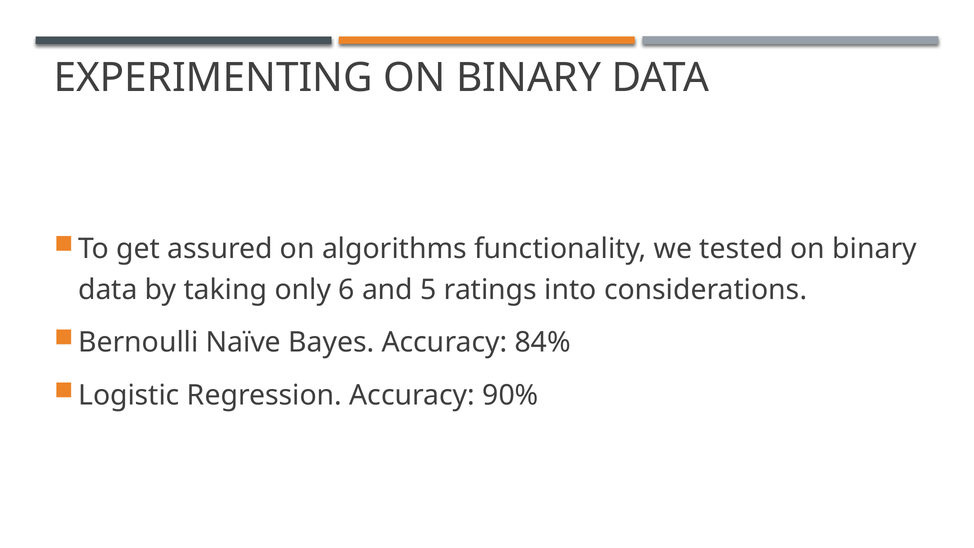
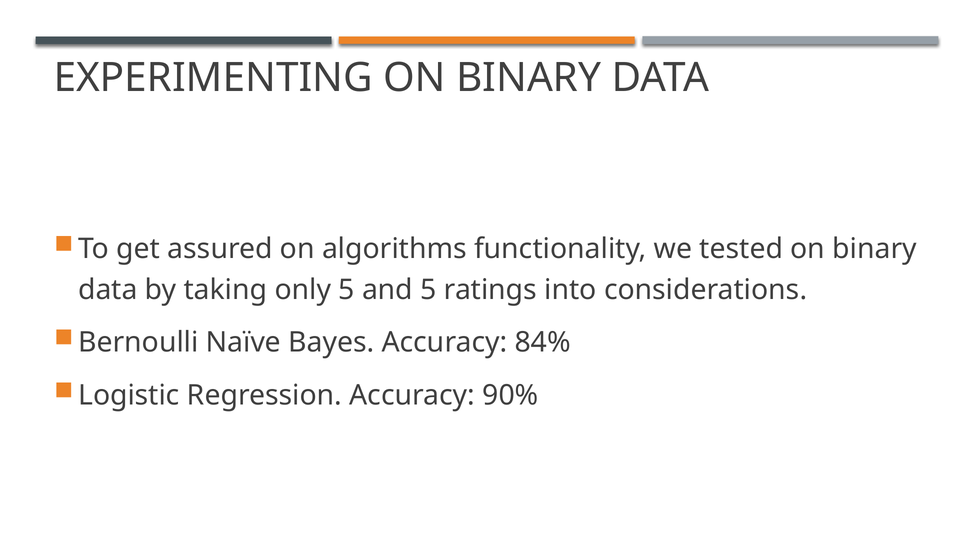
only 6: 6 -> 5
